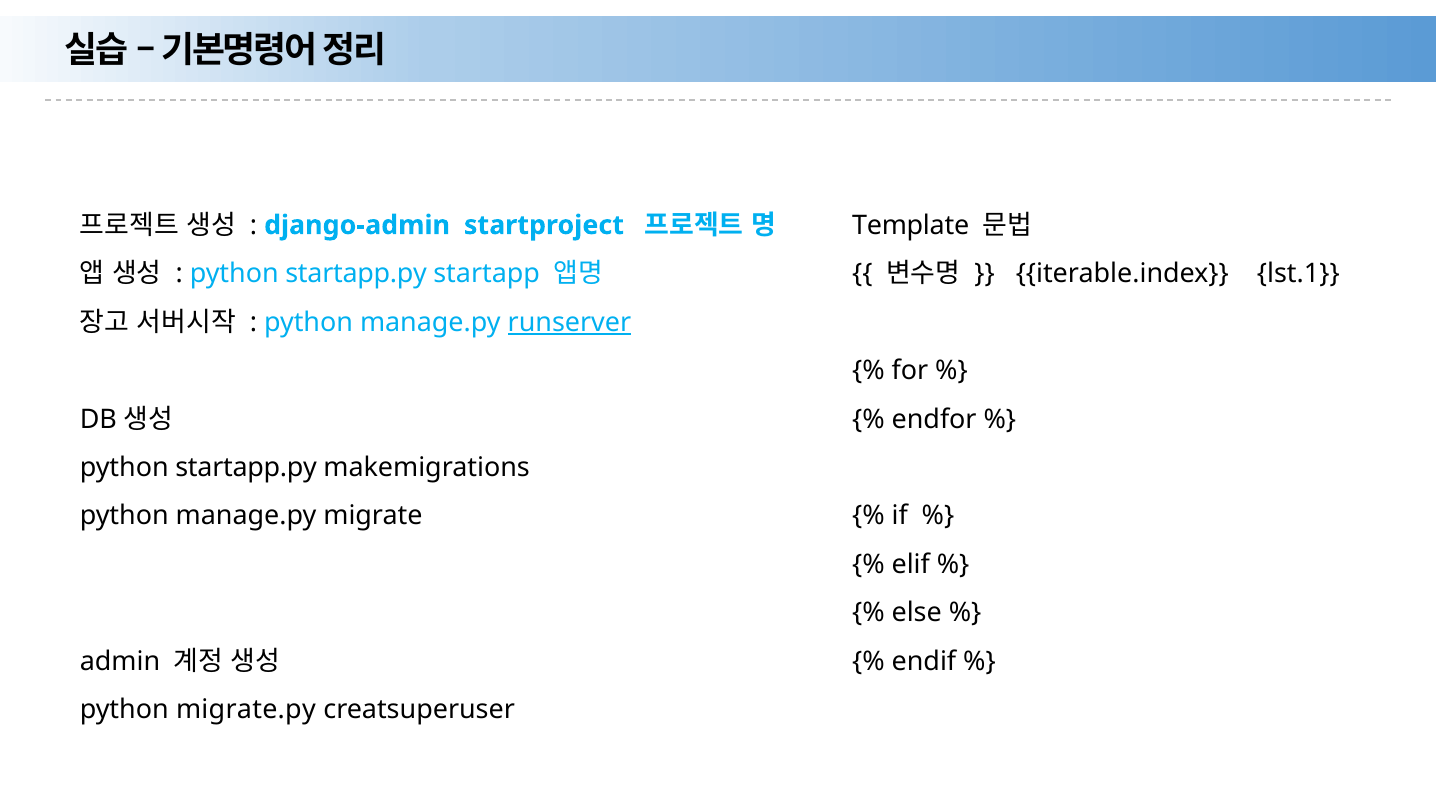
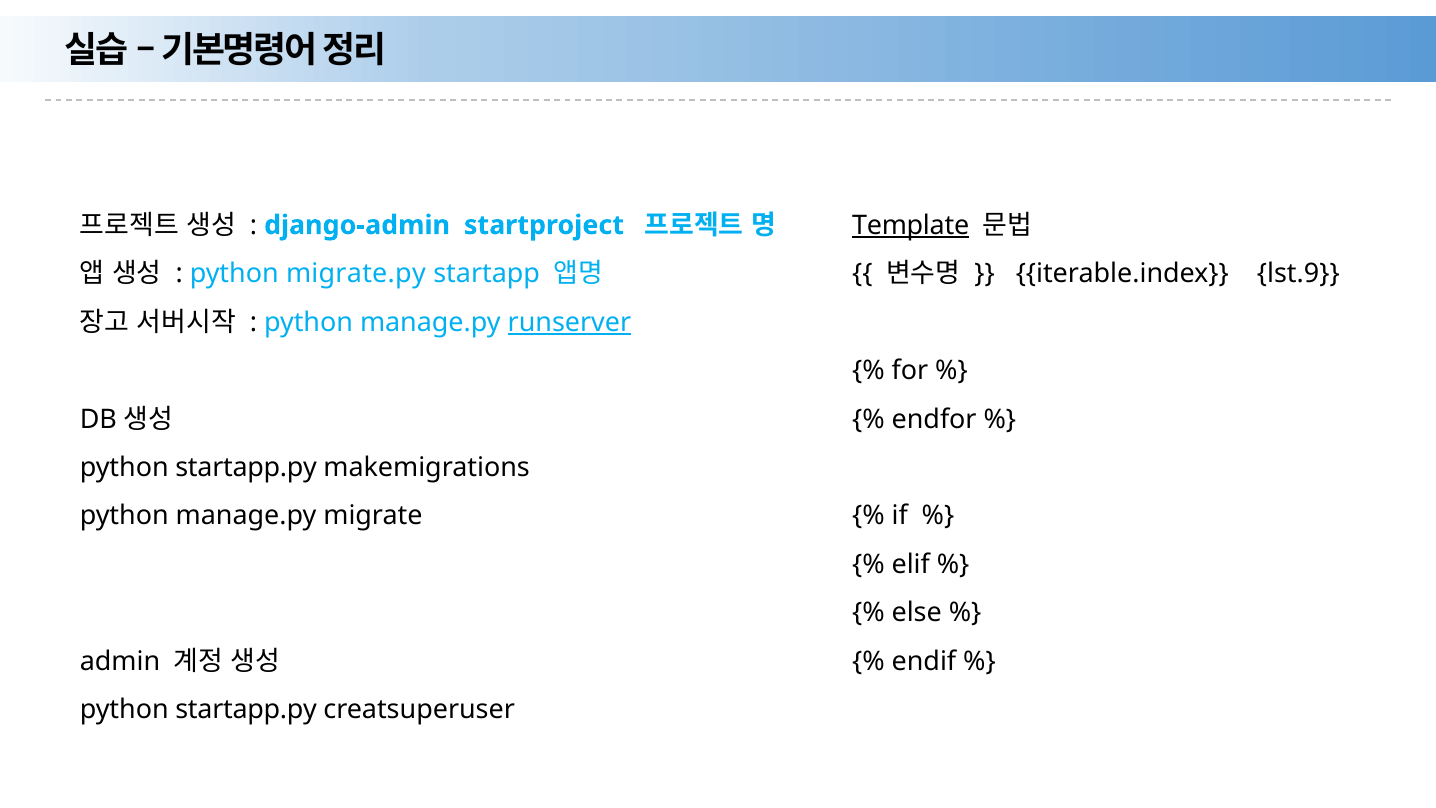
Template underline: none -> present
startapp.py at (356, 274): startapp.py -> migrate.py
lst.1: lst.1 -> lst.9
migrate.py at (246, 710): migrate.py -> startapp.py
